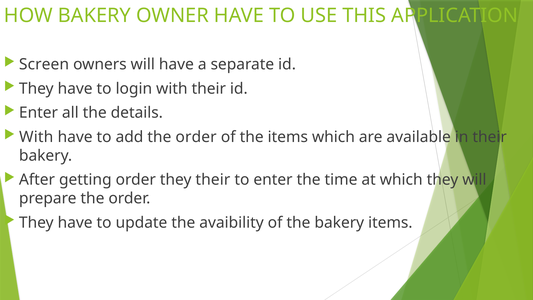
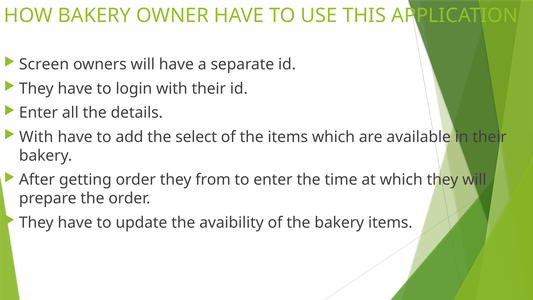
add the order: order -> select
they their: their -> from
